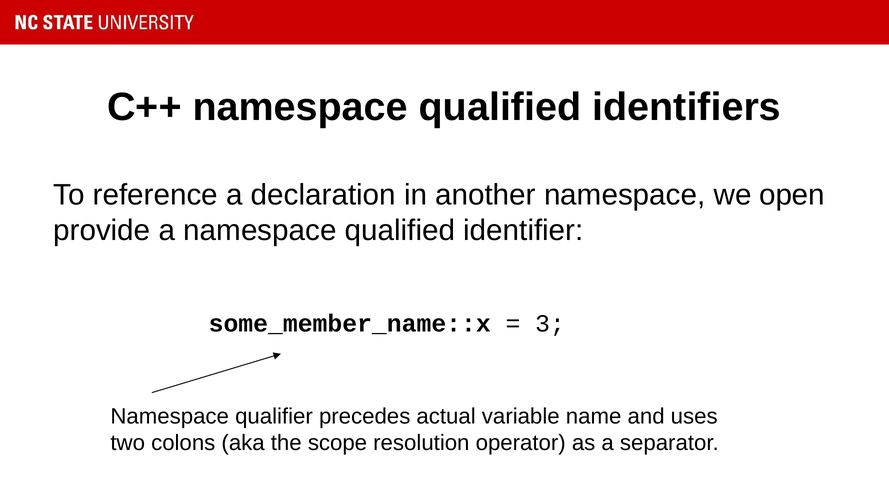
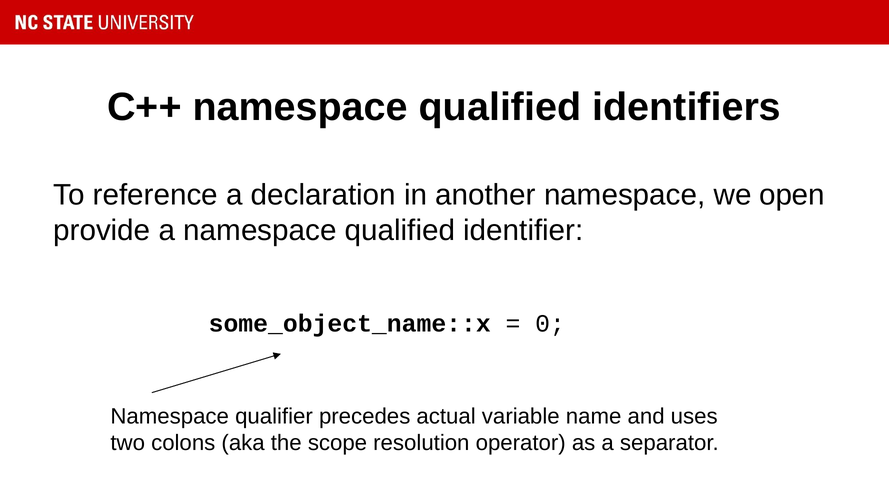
some_member_name::x: some_member_name::x -> some_object_name::x
3: 3 -> 0
